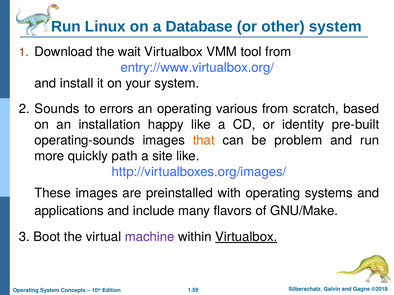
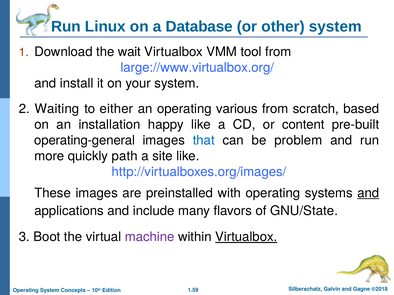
entry://www.virtualbox.org/: entry://www.virtualbox.org/ -> large://www.virtualbox.org/
Sounds: Sounds -> Waiting
errors: errors -> either
identity: identity -> content
operating-sounds: operating-sounds -> operating-general
that colour: orange -> blue
and at (368, 193) underline: none -> present
GNU/Make: GNU/Make -> GNU/State
